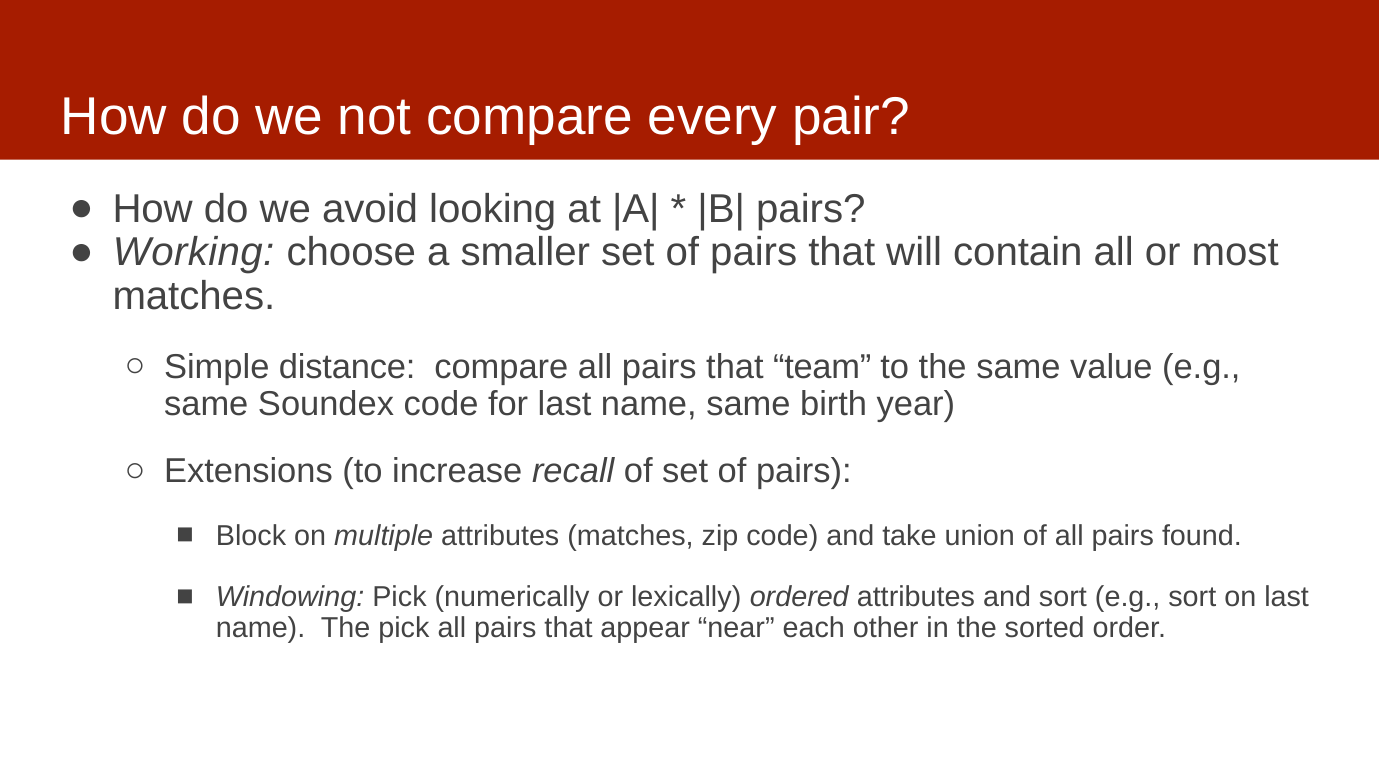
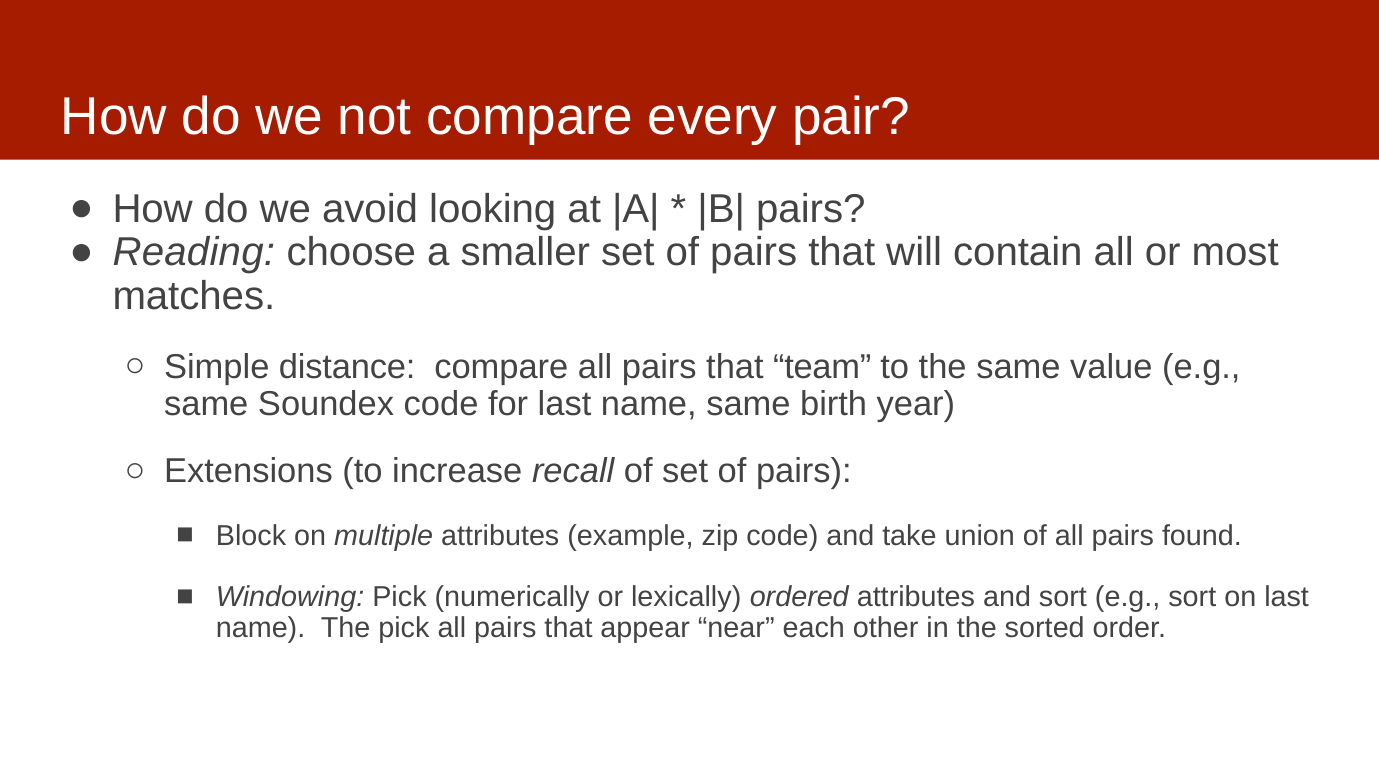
Working: Working -> Reading
attributes matches: matches -> example
